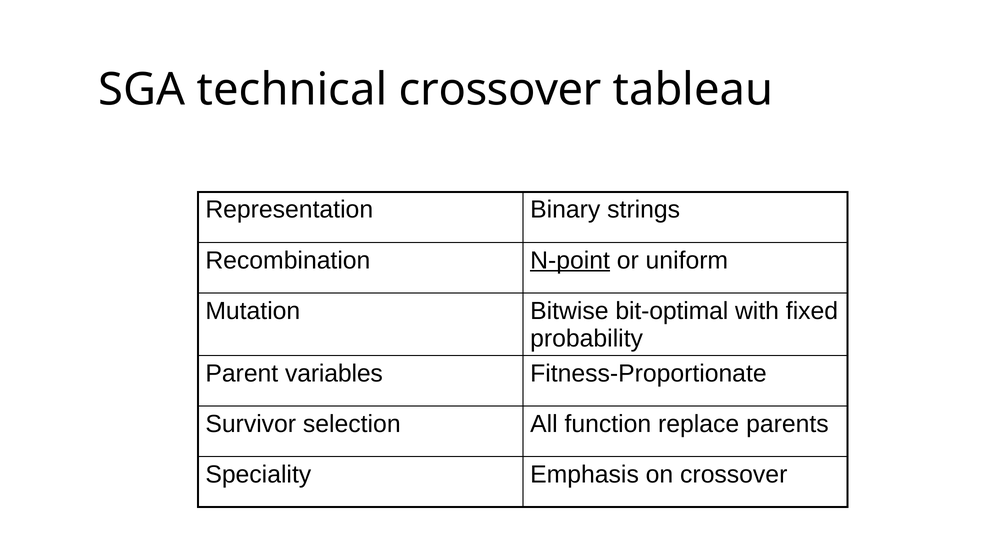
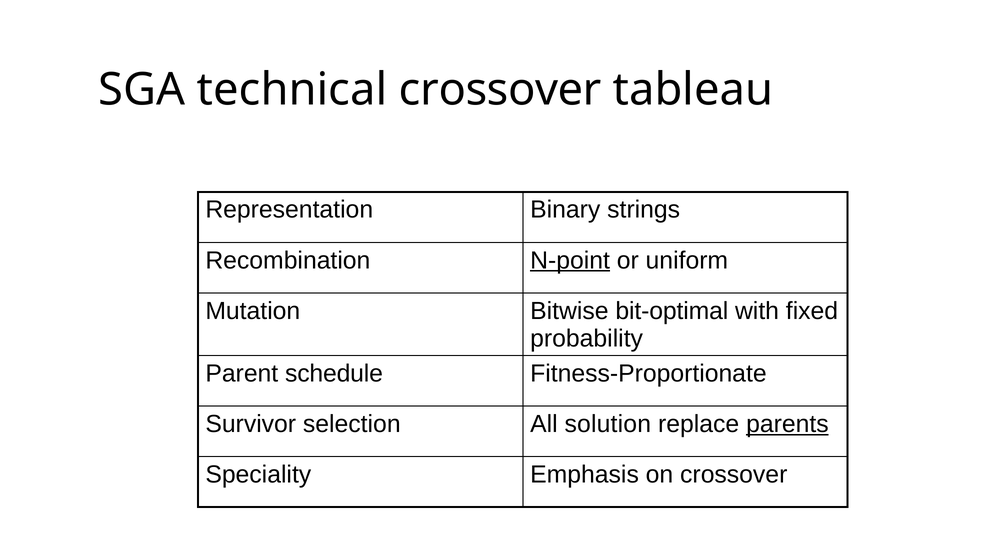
variables: variables -> schedule
function: function -> solution
parents underline: none -> present
